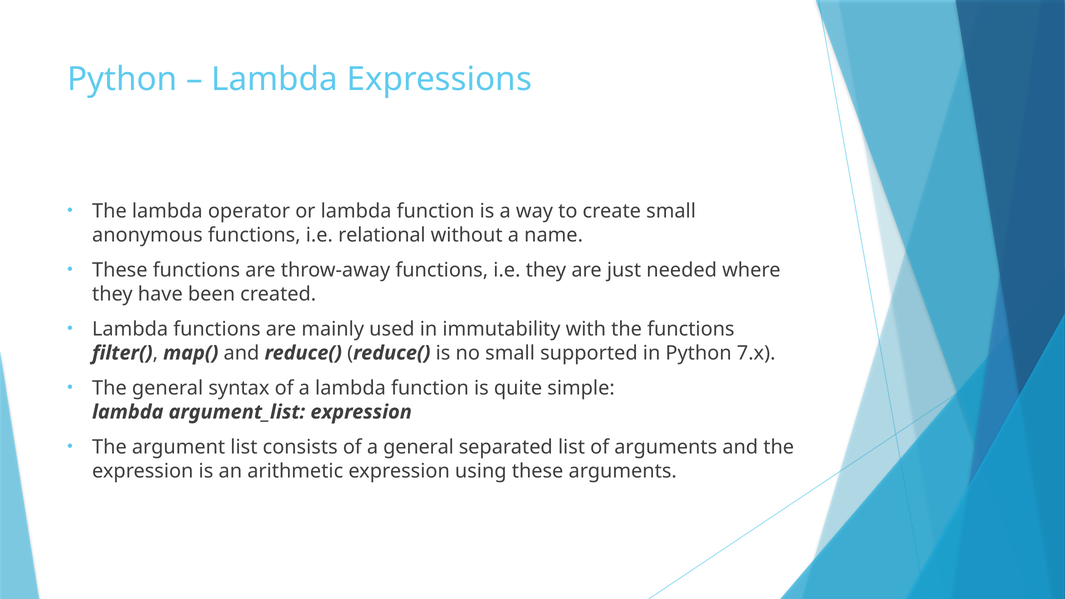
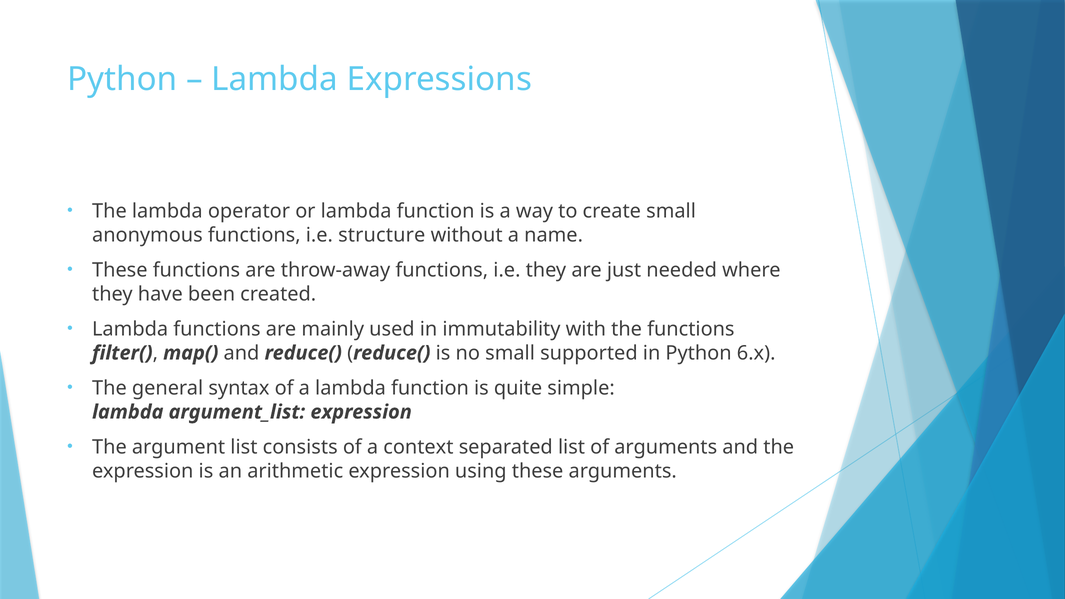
relational: relational -> structure
7.x: 7.x -> 6.x
a general: general -> context
